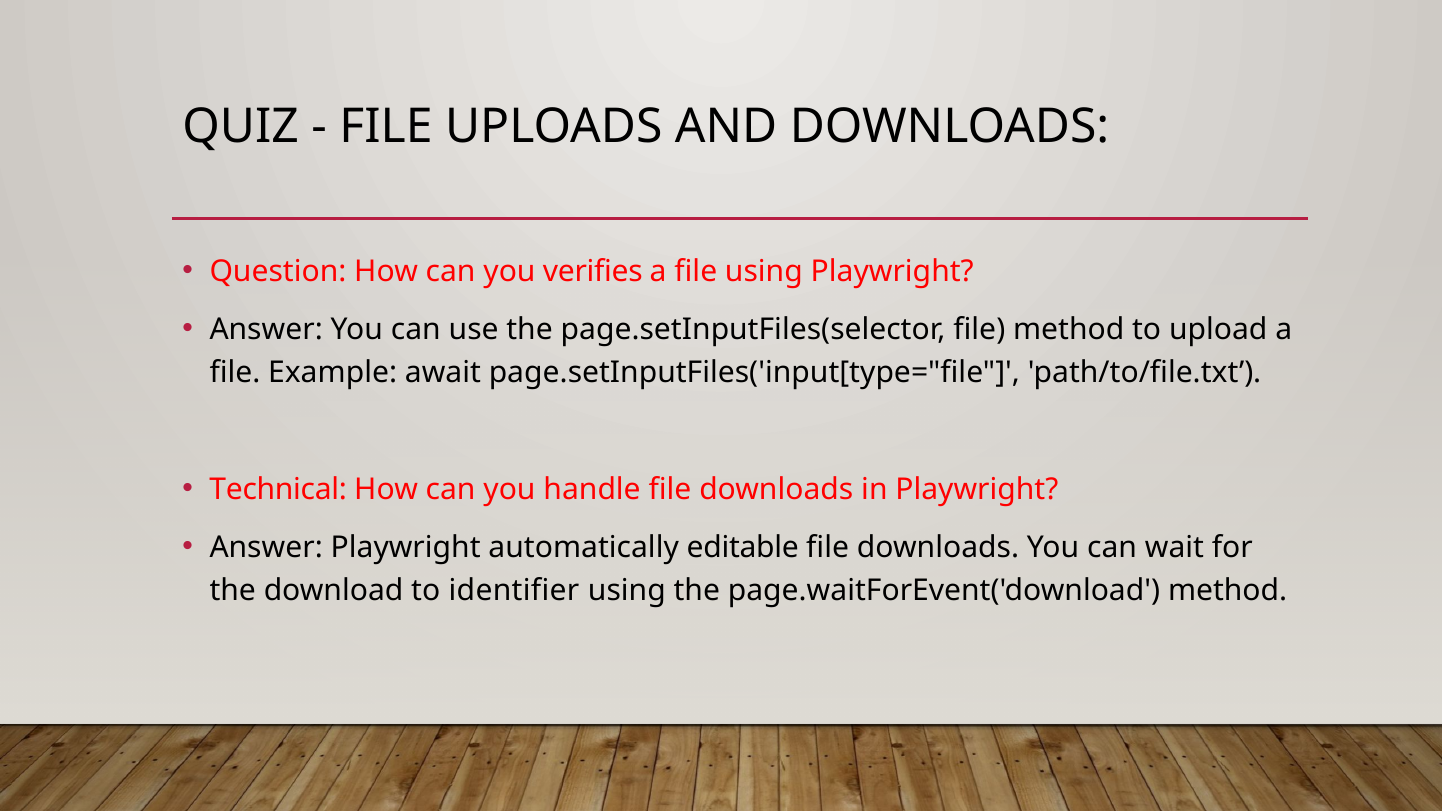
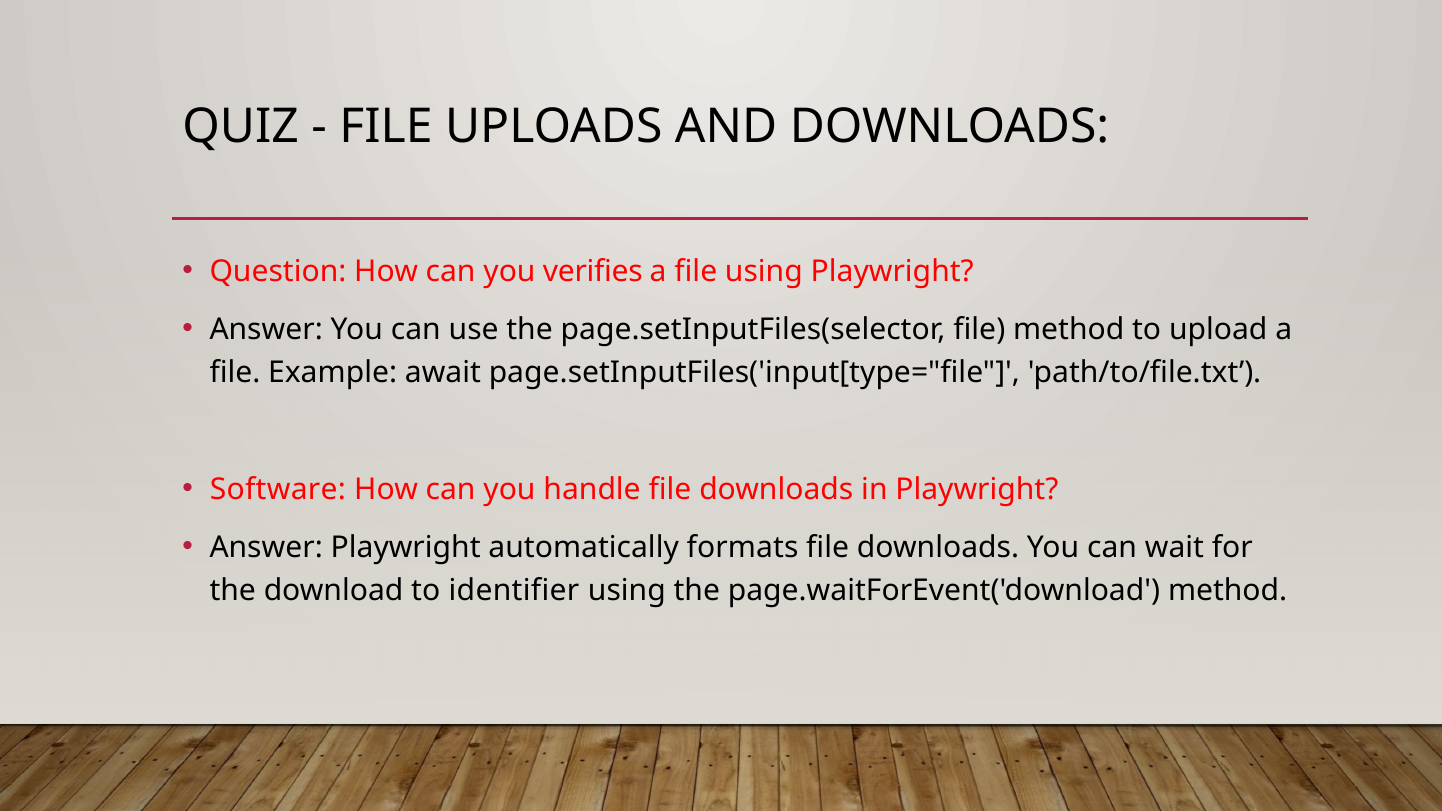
Technical: Technical -> Software
editable: editable -> formats
